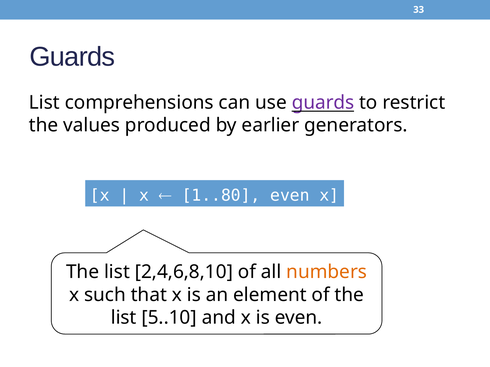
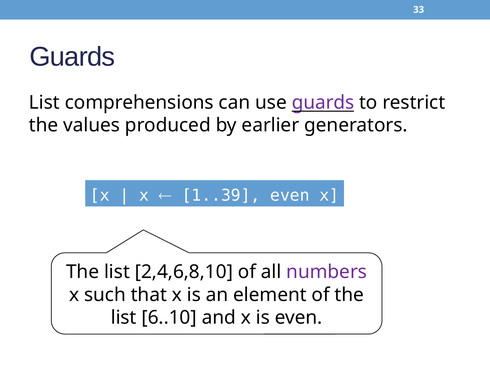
1..80: 1..80 -> 1..39
numbers colour: orange -> purple
5..10: 5..10 -> 6..10
